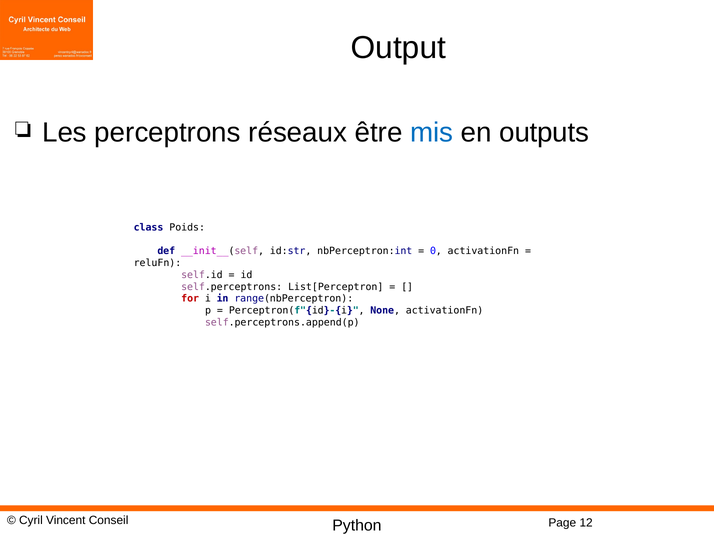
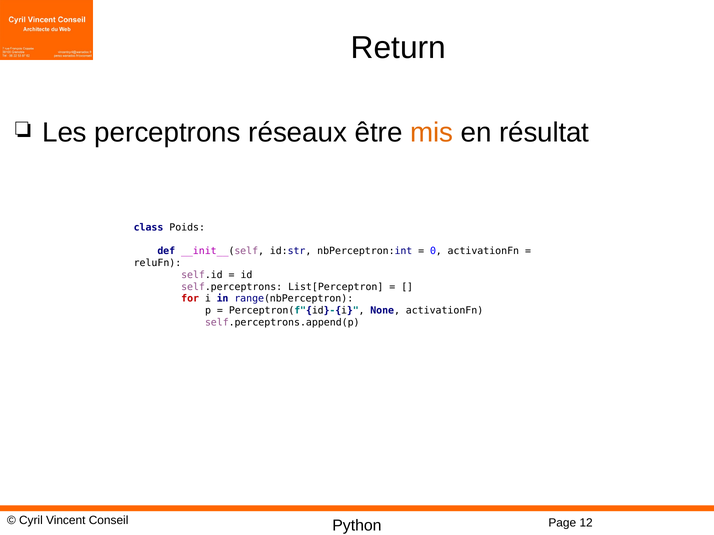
Output: Output -> Return
mis colour: blue -> orange
outputs: outputs -> résultat
